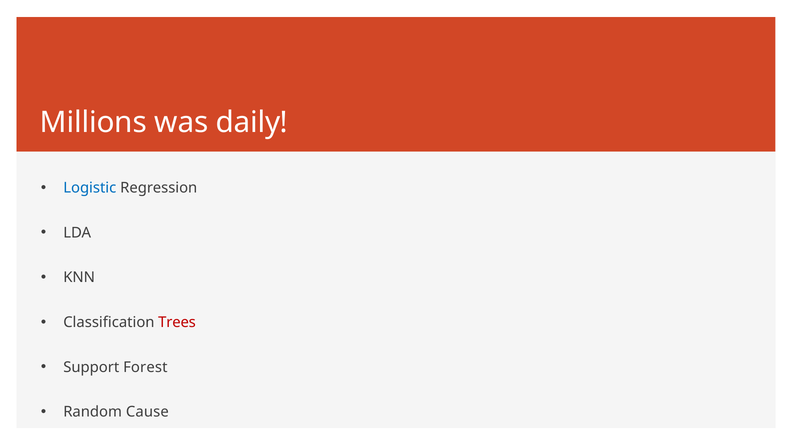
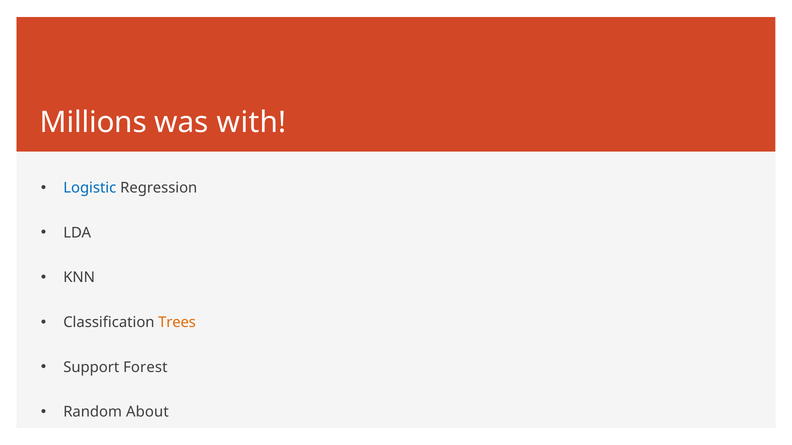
daily: daily -> with
Trees colour: red -> orange
Cause: Cause -> About
